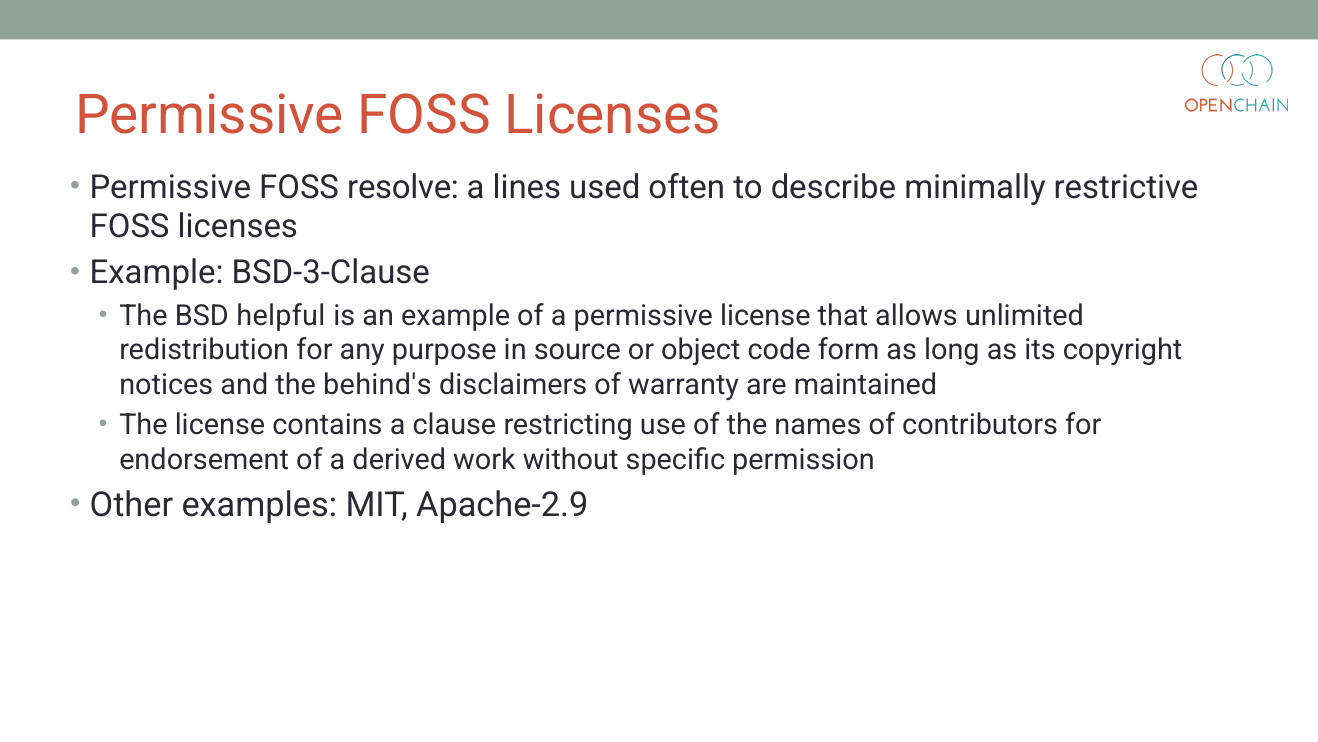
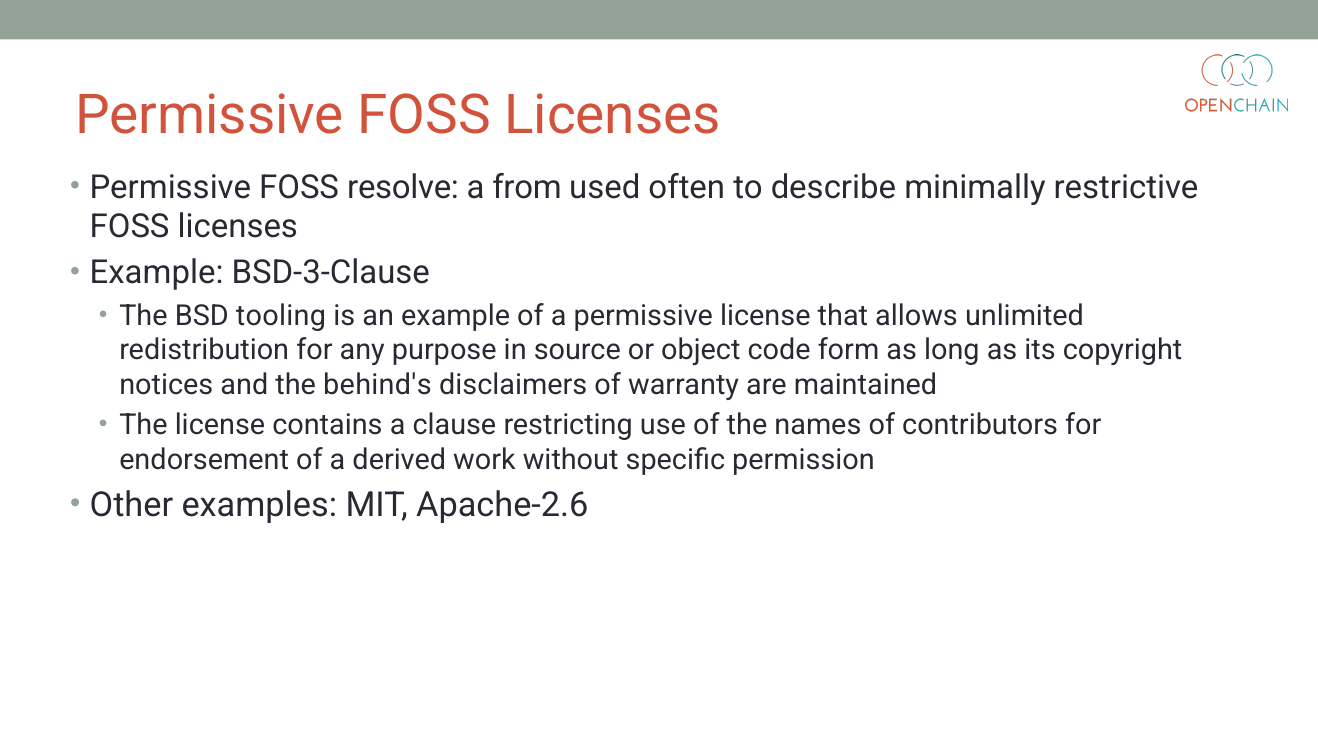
lines: lines -> from
helpful: helpful -> tooling
Apache-2.9: Apache-2.9 -> Apache-2.6
